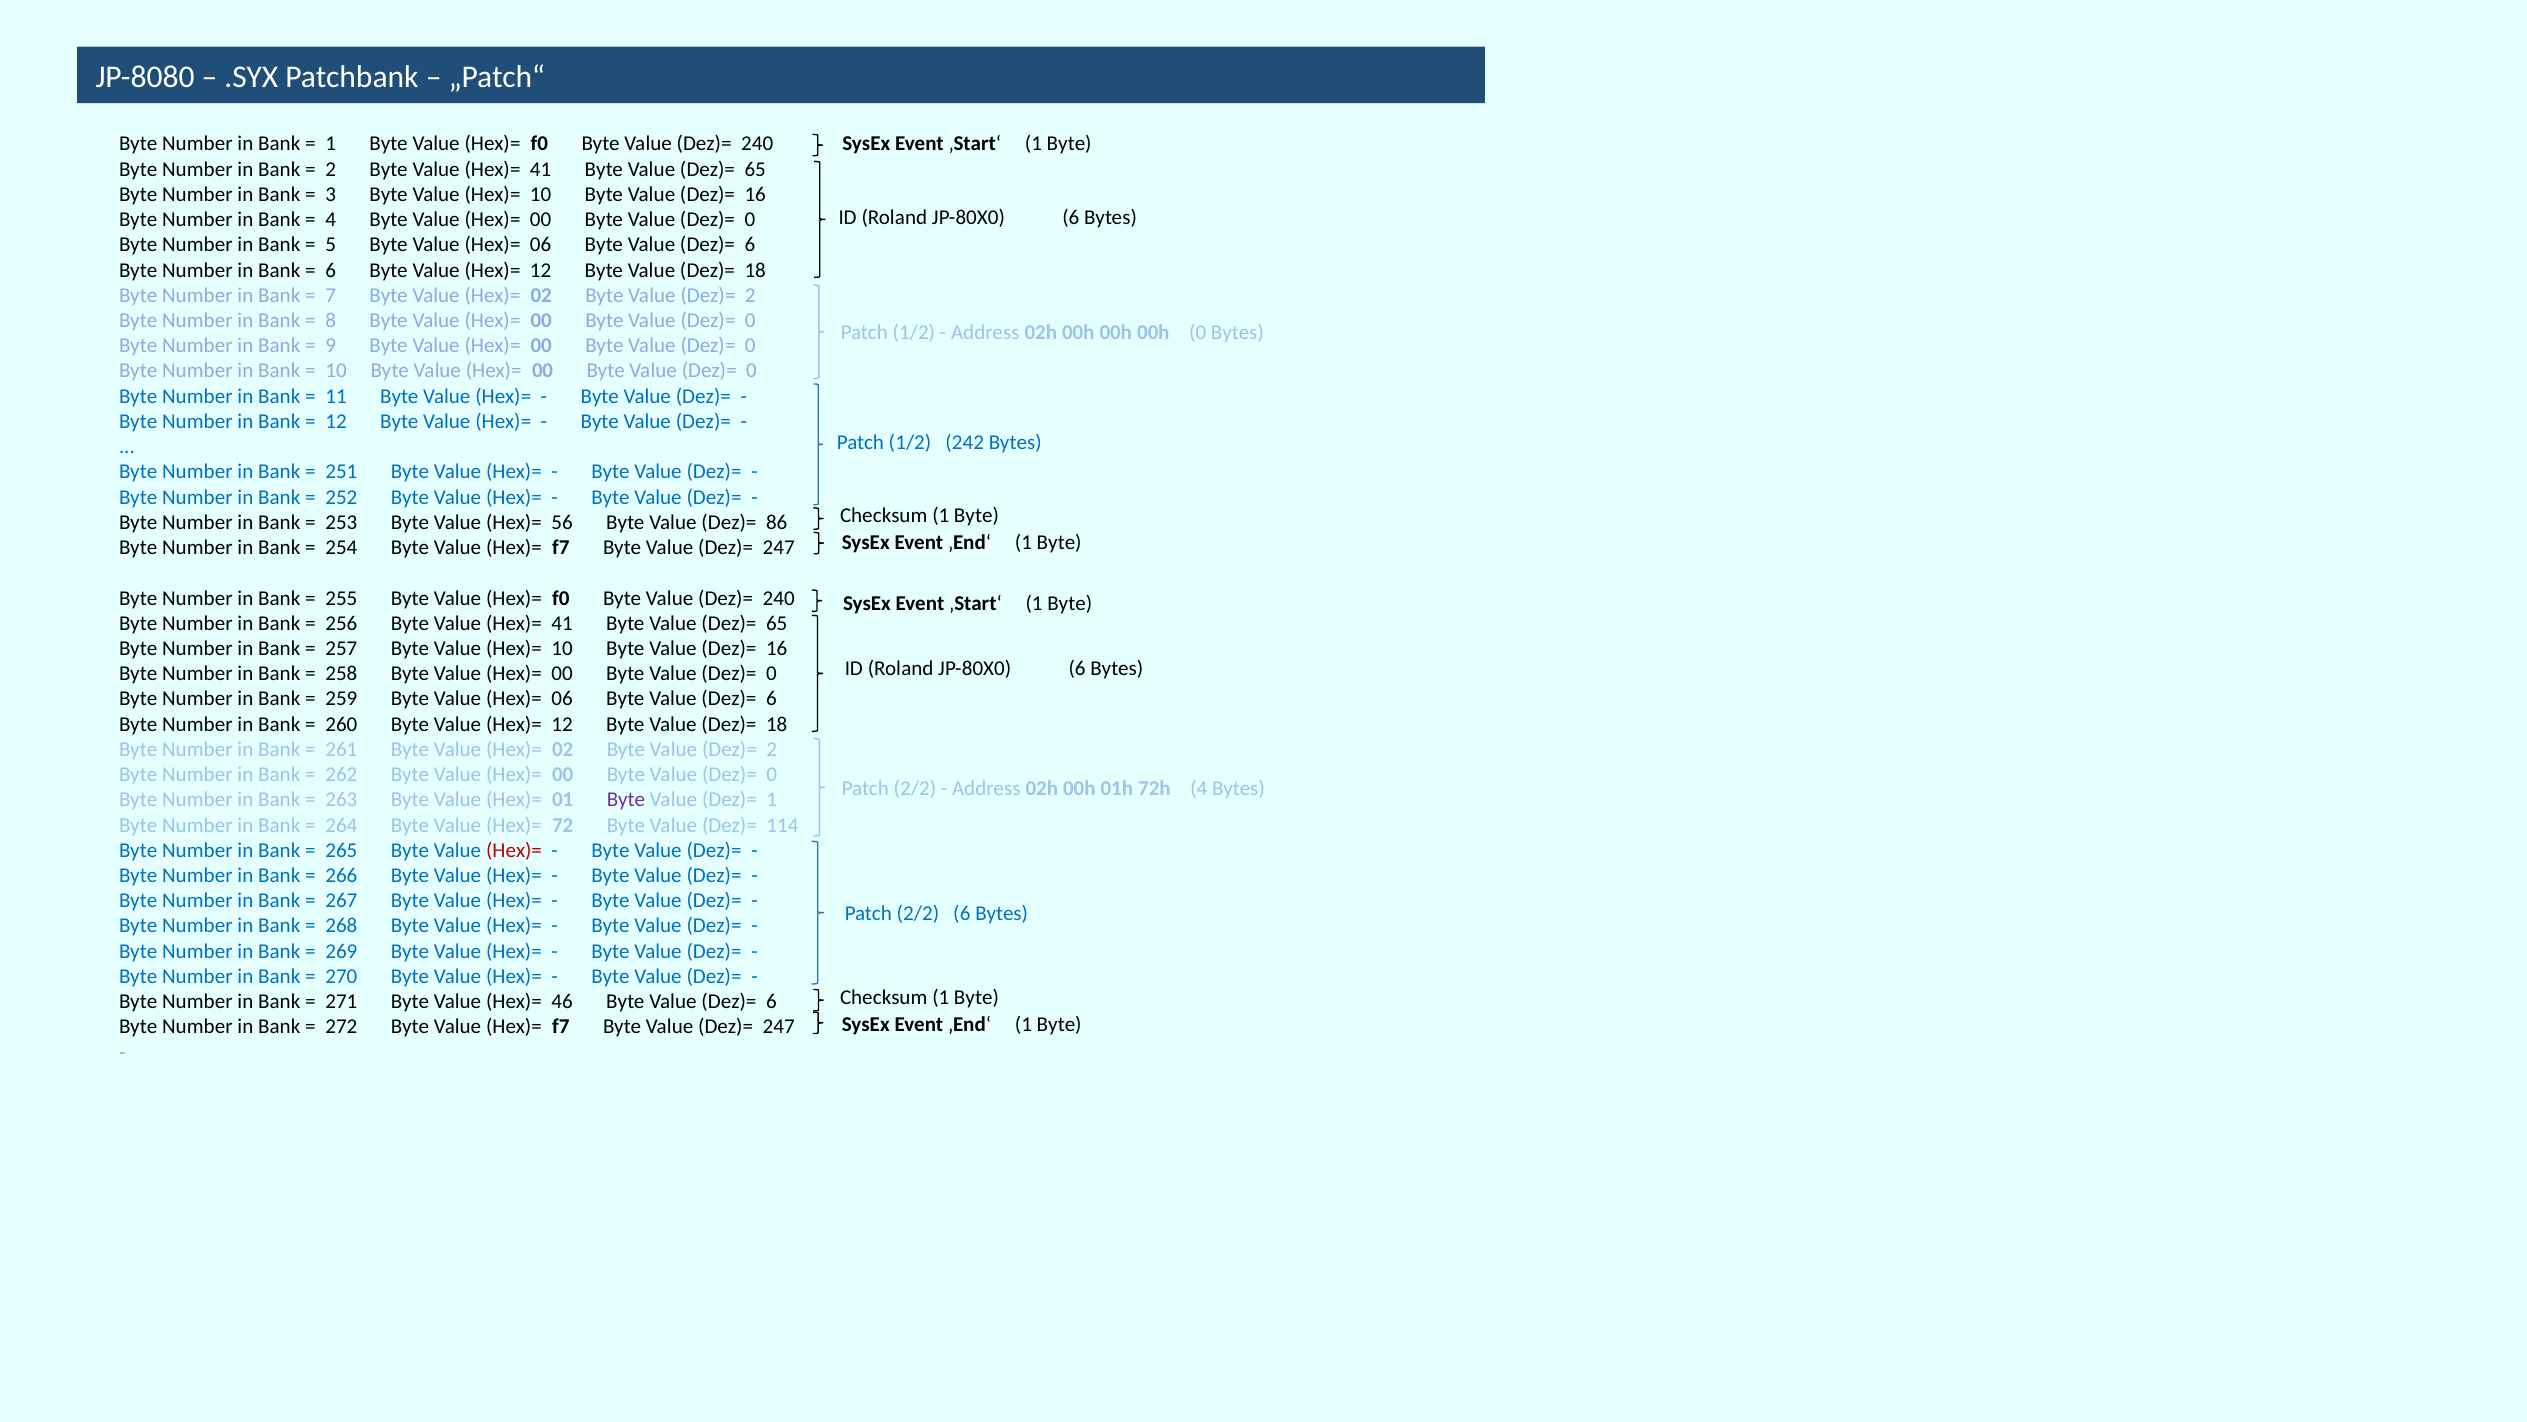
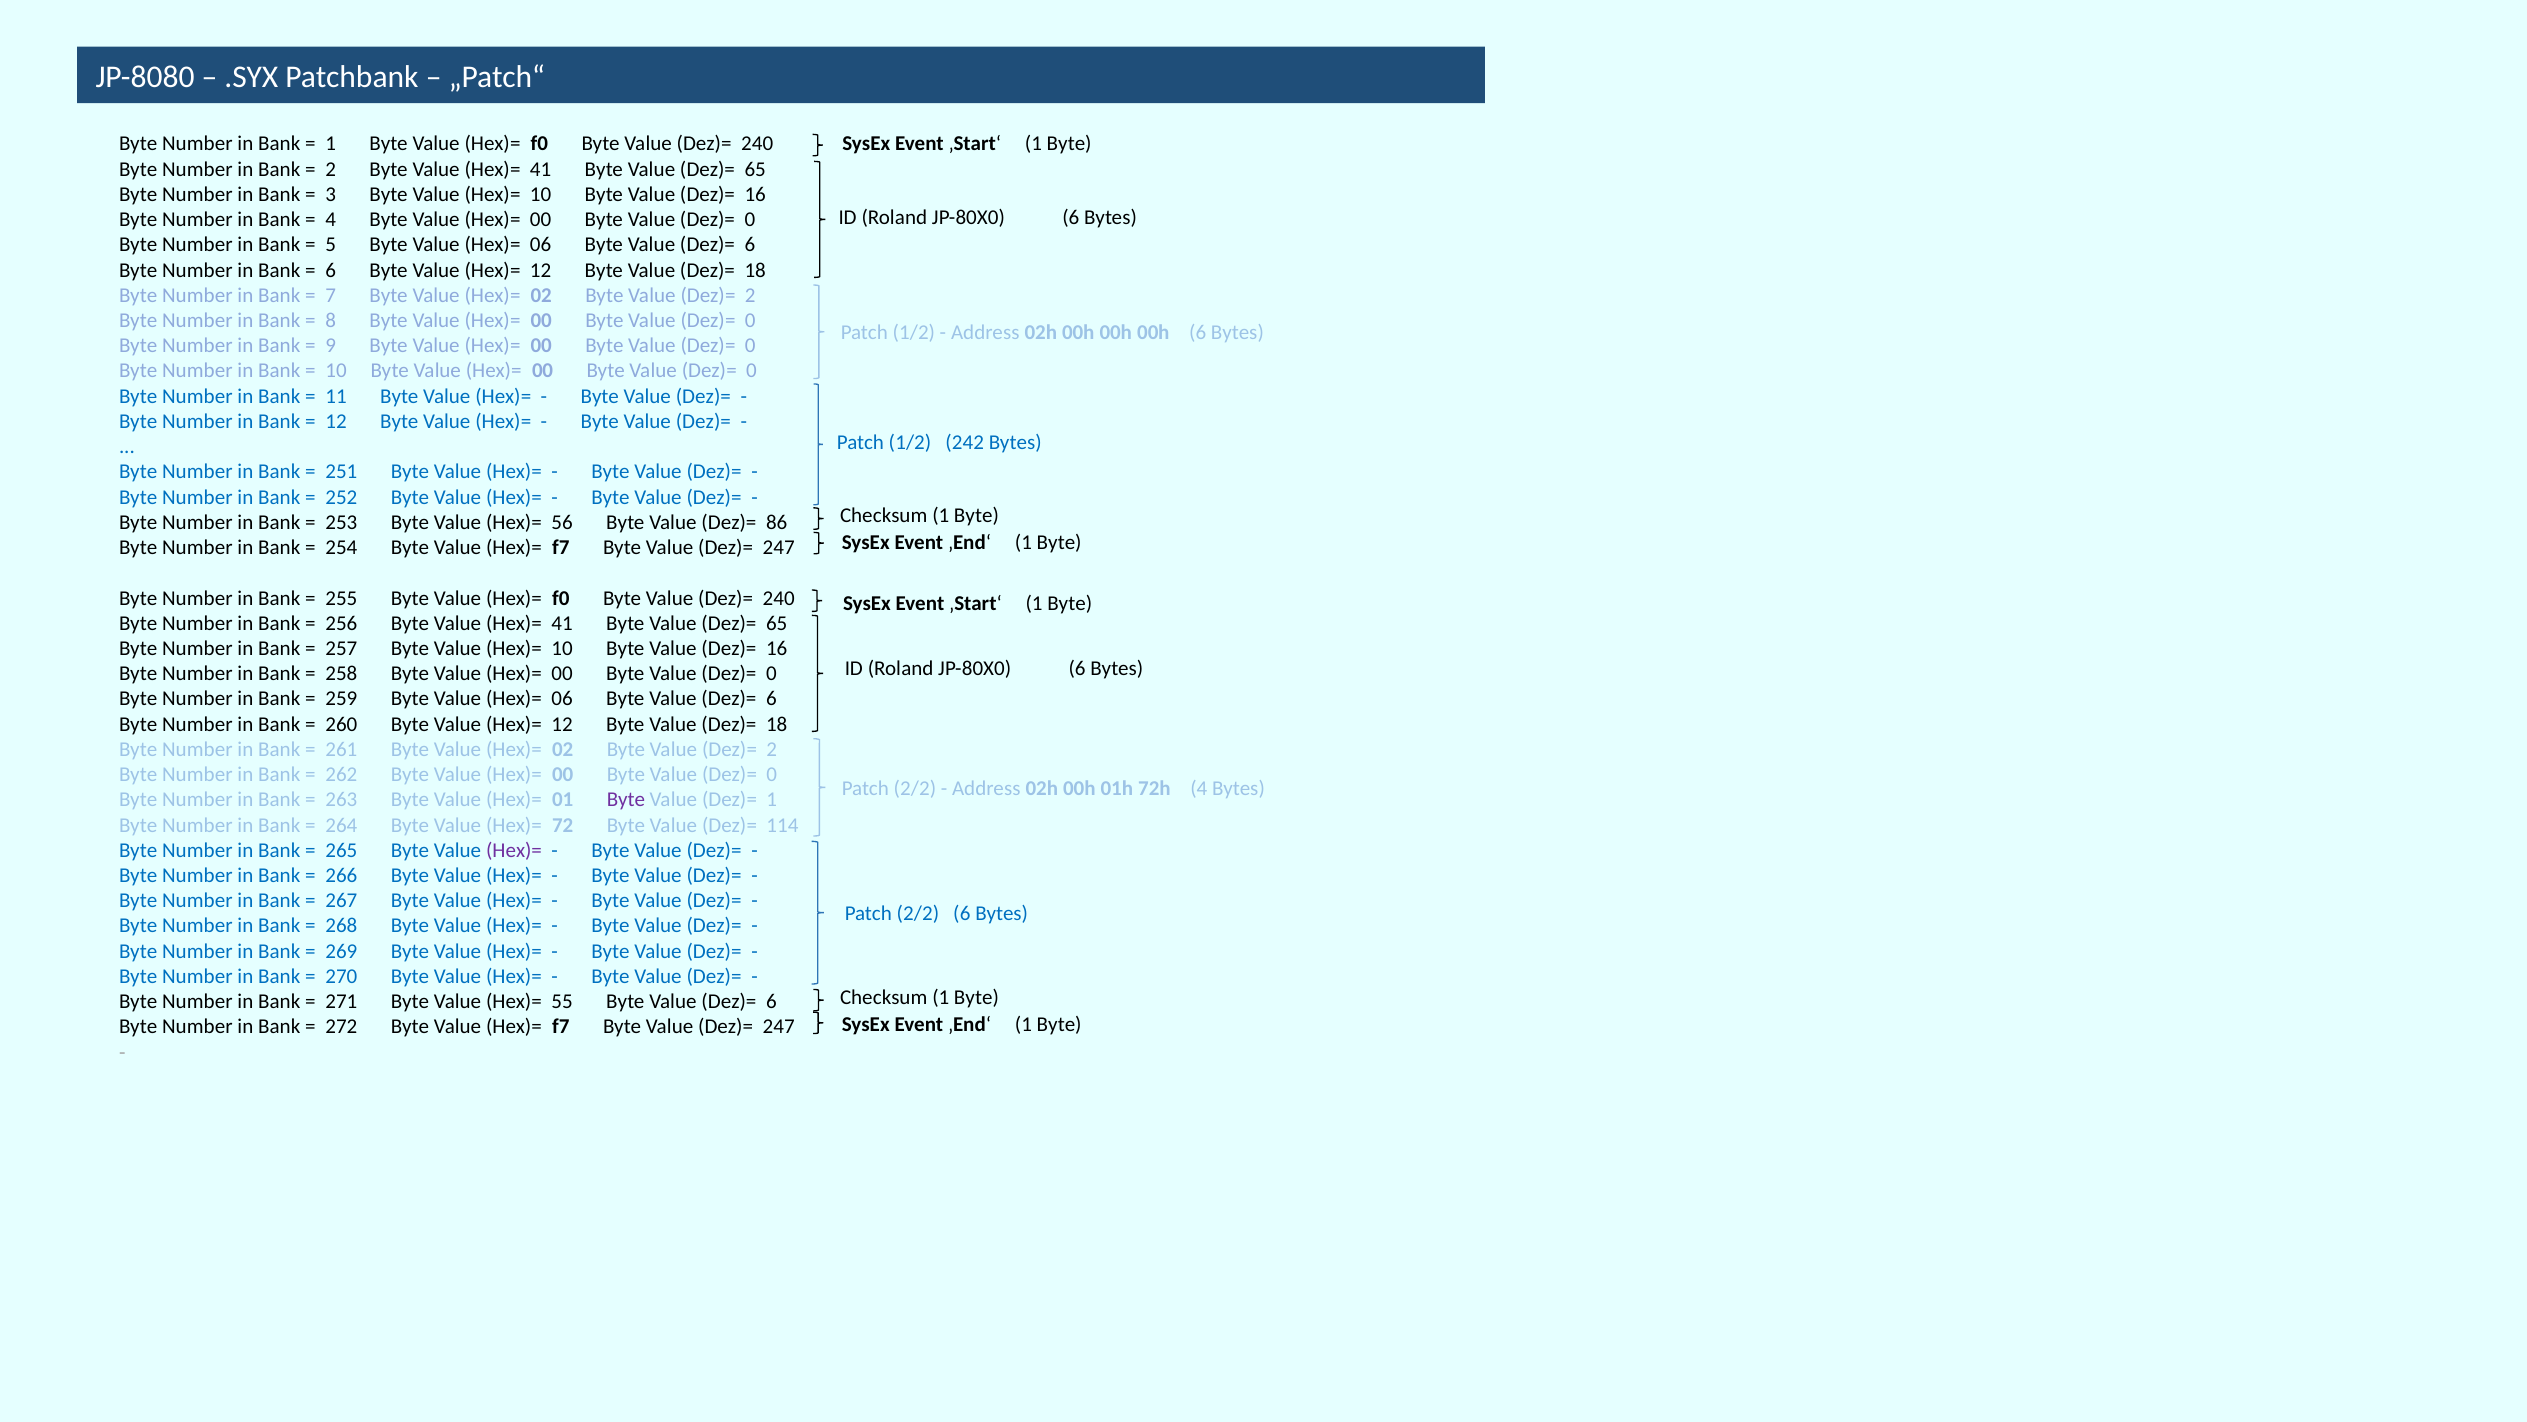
00h 0: 0 -> 6
Hex)= at (514, 850) colour: red -> purple
46: 46 -> 55
